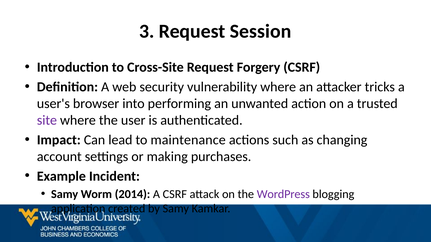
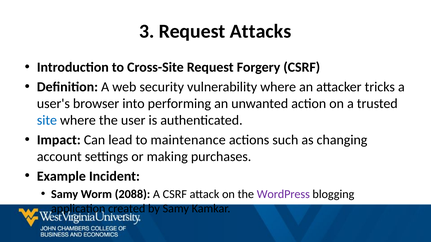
Session: Session -> Attacks
site colour: purple -> blue
2014: 2014 -> 2088
